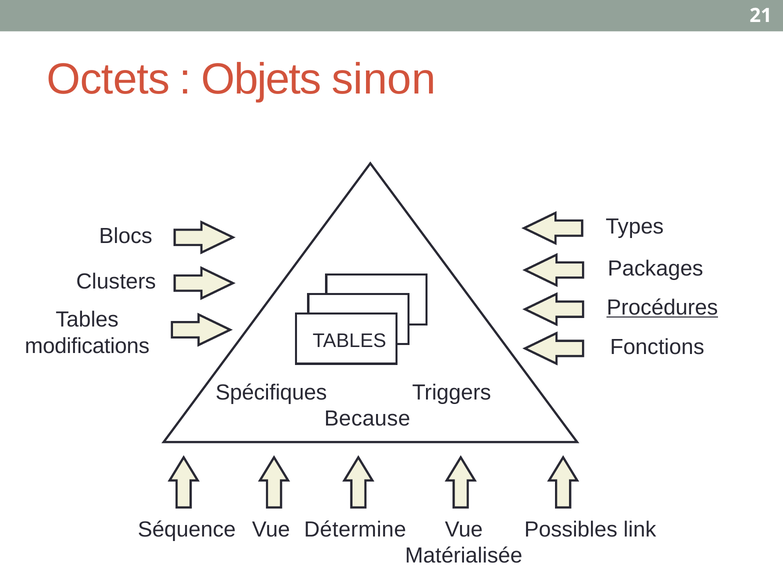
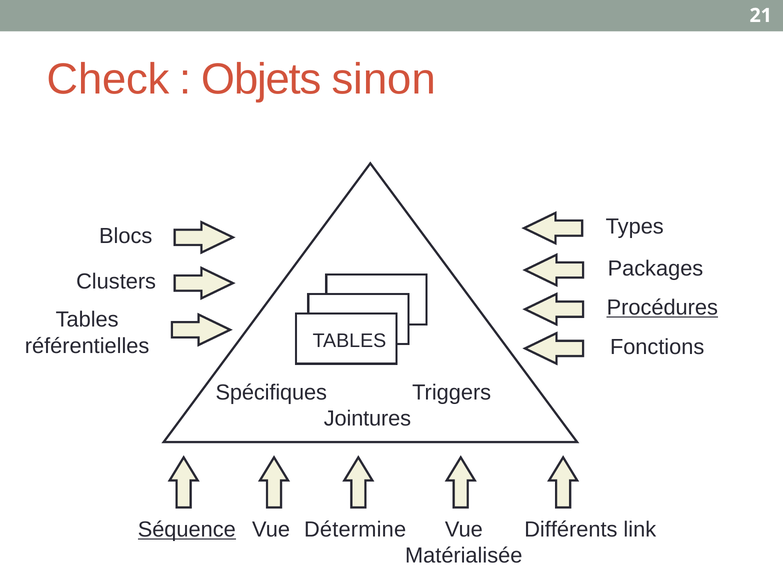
Octets: Octets -> Check
modifications: modifications -> référentielles
Because: Because -> Jointures
Séquence underline: none -> present
Possibles: Possibles -> Différents
